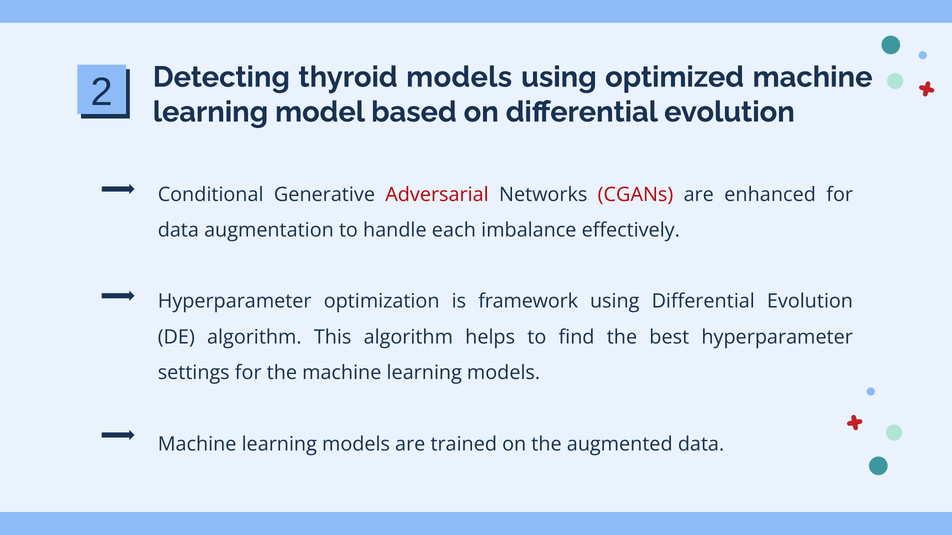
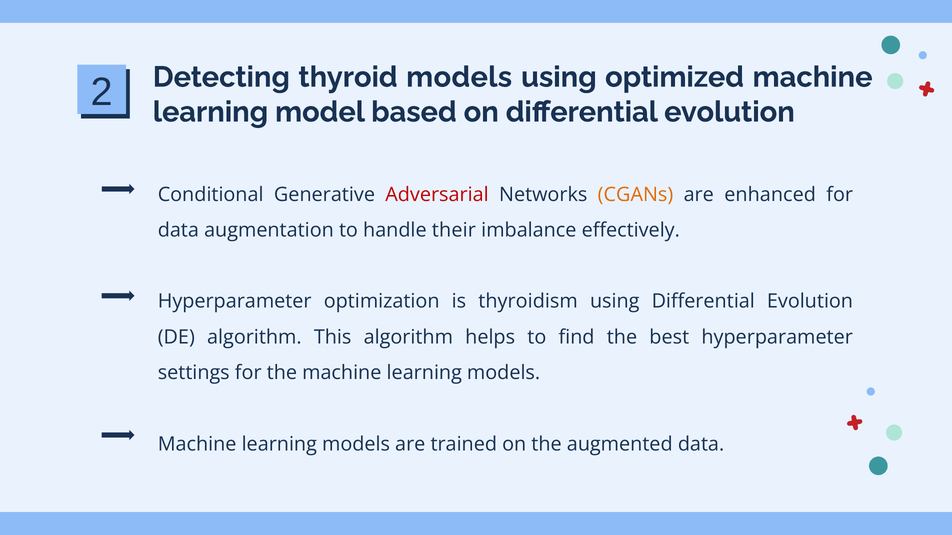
CGANs colour: red -> orange
each: each -> their
framework: framework -> thyroidism
